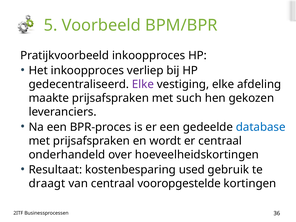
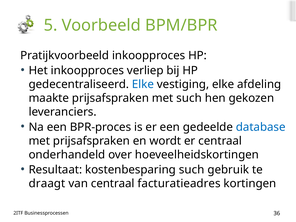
Elke at (143, 84) colour: purple -> blue
kostenbesparing used: used -> such
vooropgestelde: vooropgestelde -> facturatieadres
